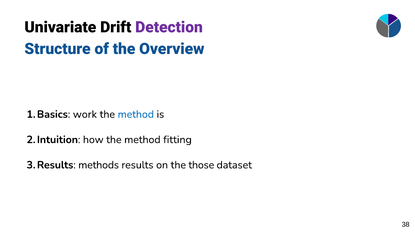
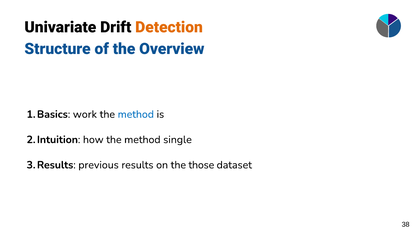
Detection colour: purple -> orange
fitting: fitting -> single
methods: methods -> previous
